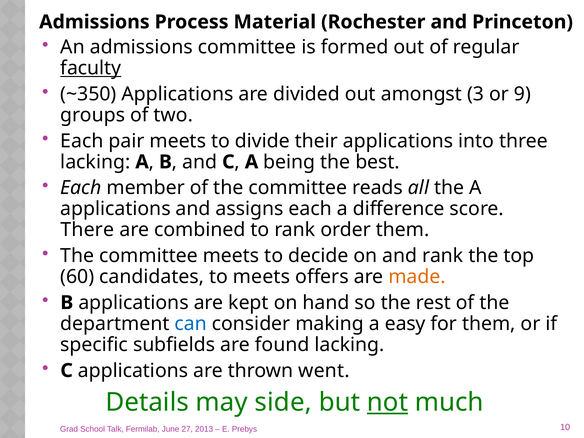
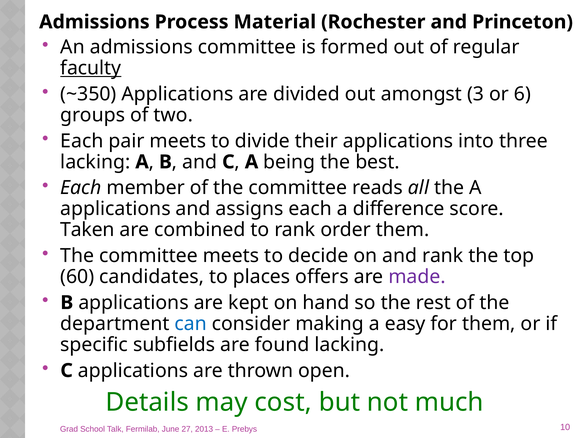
9: 9 -> 6
There: There -> Taken
to meets: meets -> places
made colour: orange -> purple
went: went -> open
side: side -> cost
not underline: present -> none
